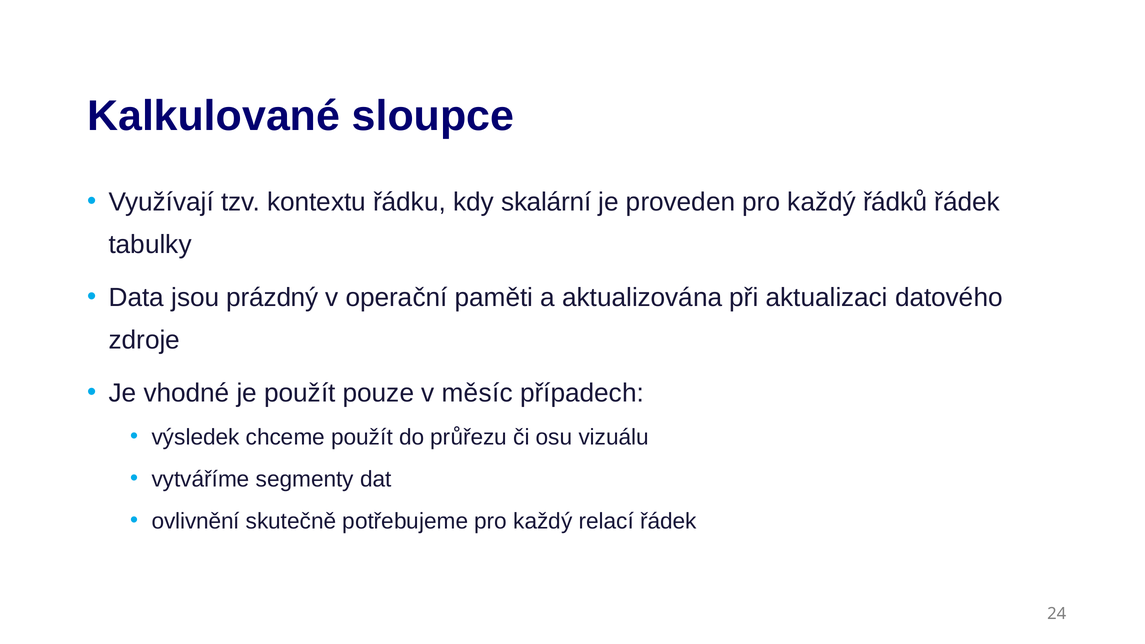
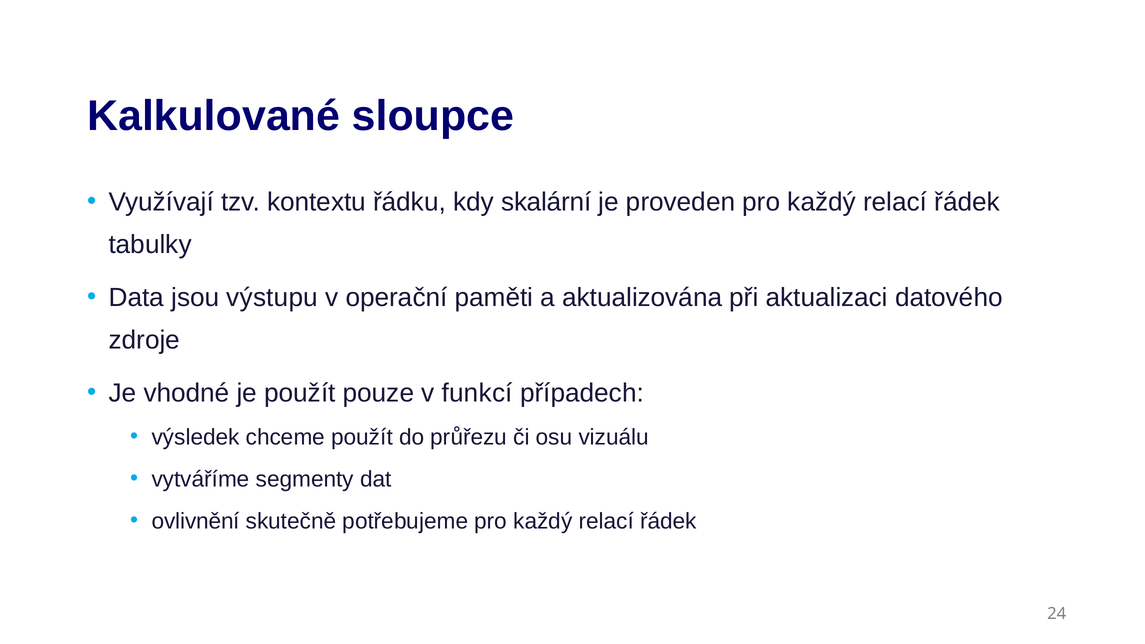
proveden pro každý řádků: řádků -> relací
prázdný: prázdný -> výstupu
měsíc: měsíc -> funkcí
